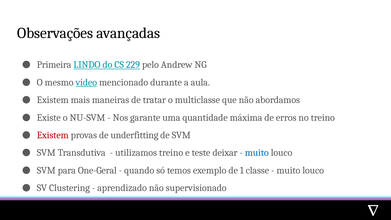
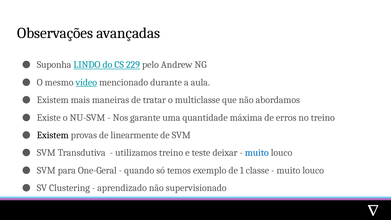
Primeira: Primeira -> Suponha
Existem at (53, 135) colour: red -> black
underfitting: underfitting -> linearmente
